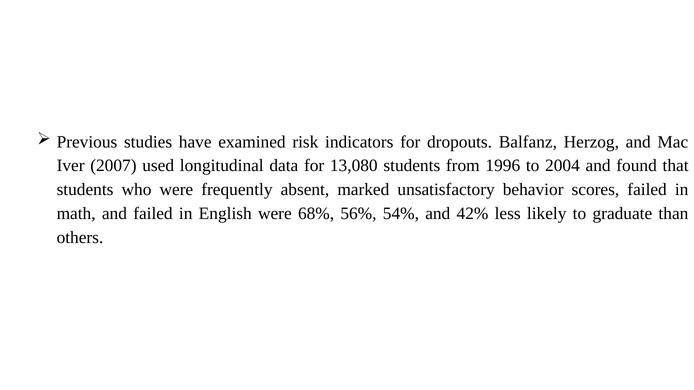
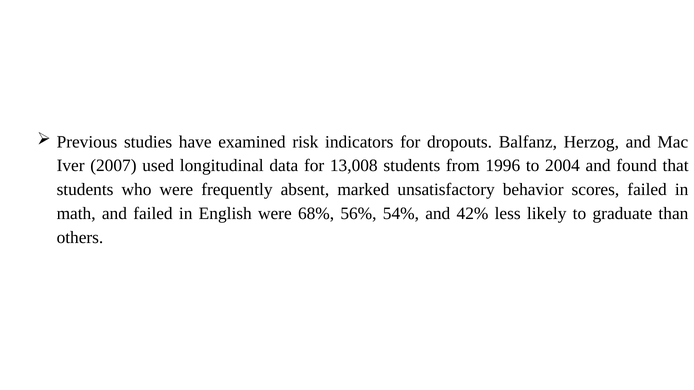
13,080: 13,080 -> 13,008
